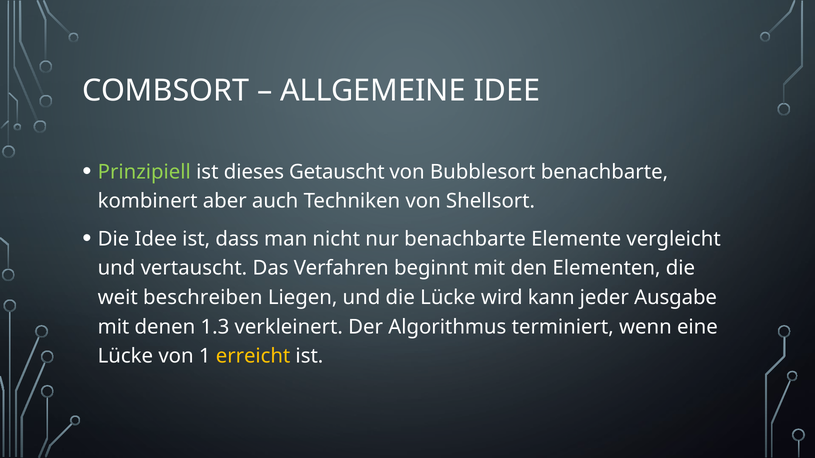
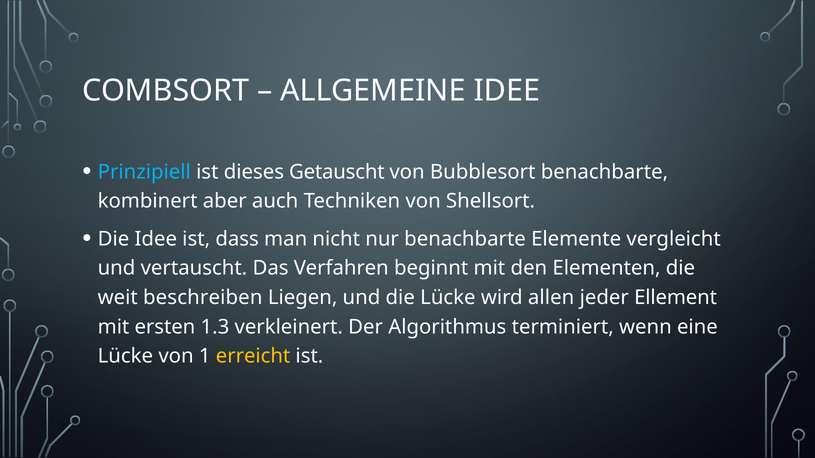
Prinzipiell colour: light green -> light blue
kann: kann -> allen
Ausgabe: Ausgabe -> Ellement
denen: denen -> ersten
